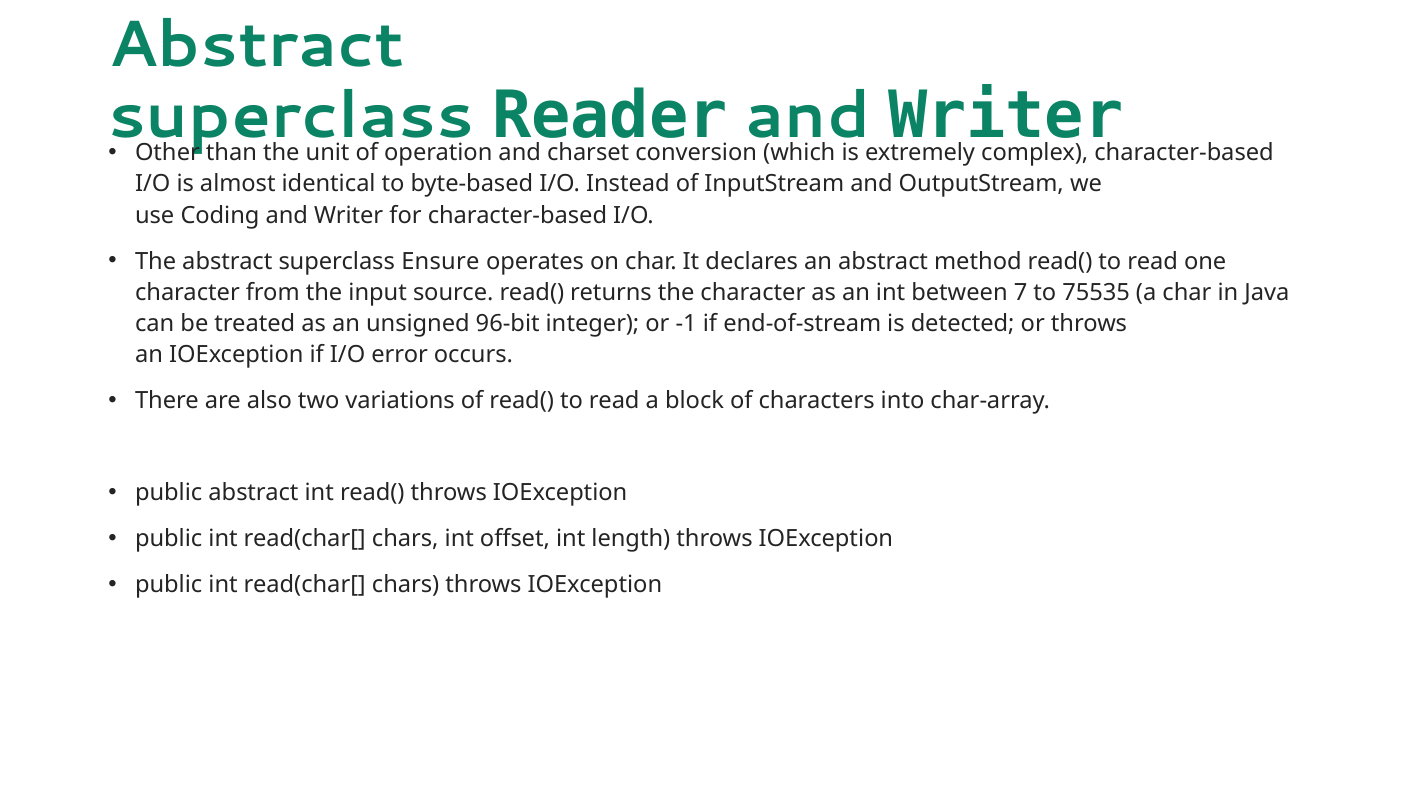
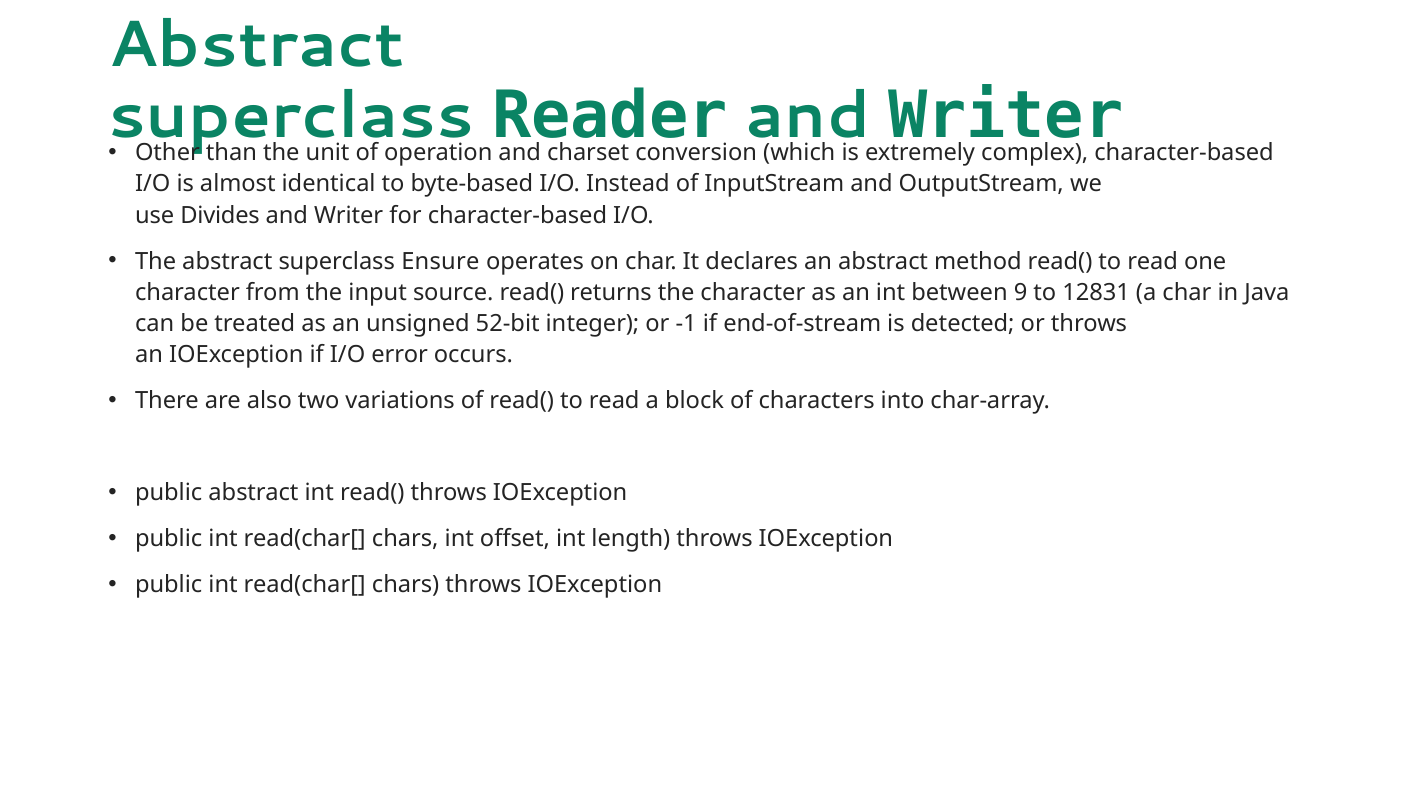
Coding: Coding -> Divides
7: 7 -> 9
75535: 75535 -> 12831
96-bit: 96-bit -> 52-bit
